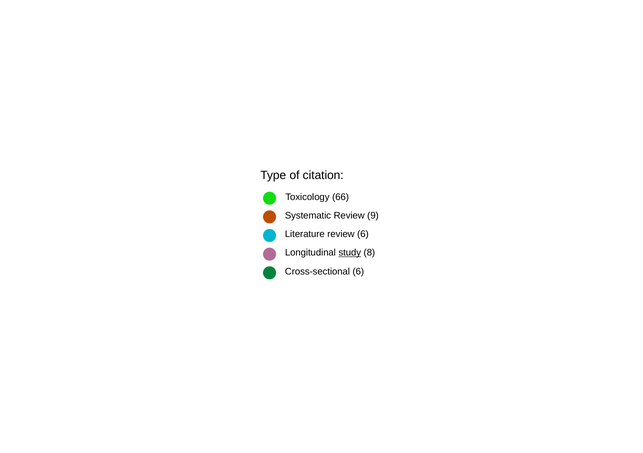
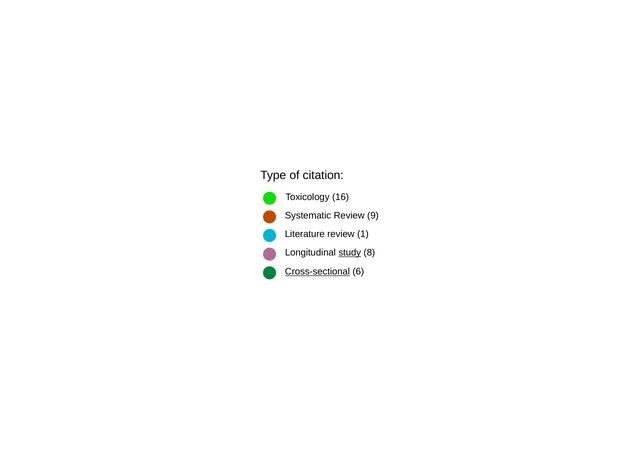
66: 66 -> 16
review 6: 6 -> 1
Cross-sectional underline: none -> present
